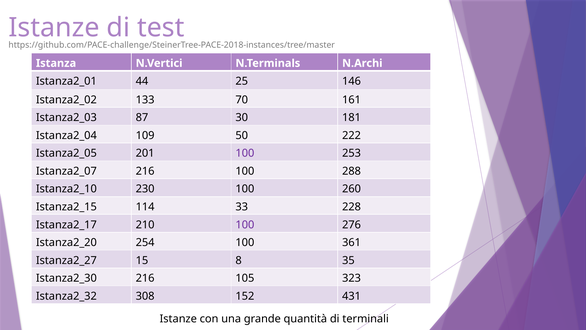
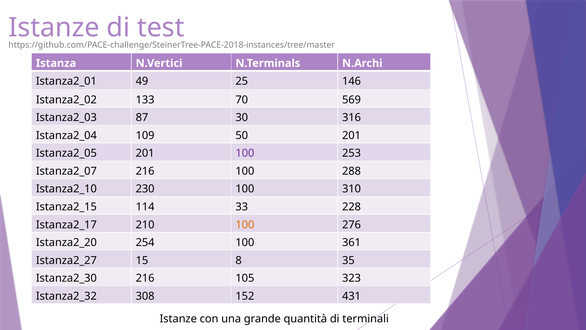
44: 44 -> 49
161: 161 -> 569
181: 181 -> 316
50 222: 222 -> 201
260: 260 -> 310
100 at (245, 224) colour: purple -> orange
